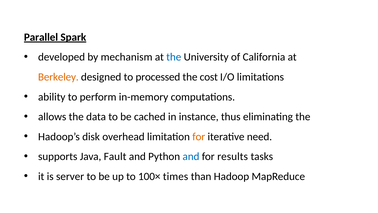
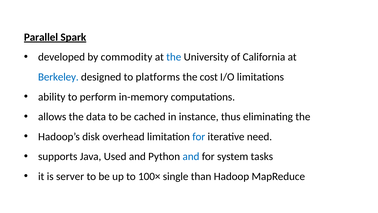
mechanism: mechanism -> commodity
Berkeley colour: orange -> blue
processed: processed -> platforms
for at (199, 136) colour: orange -> blue
Fault: Fault -> Used
results: results -> system
times: times -> single
